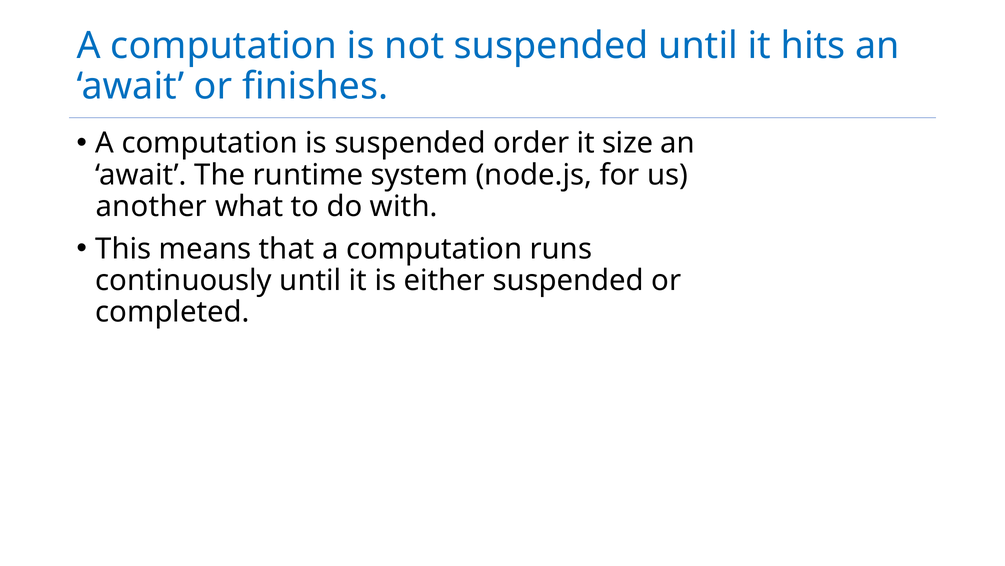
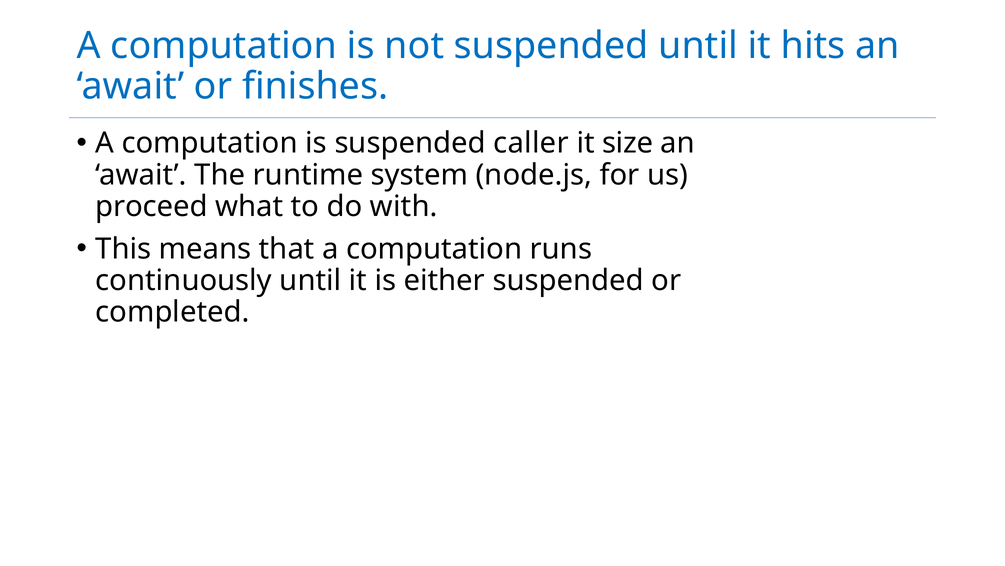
order: order -> caller
another: another -> proceed
